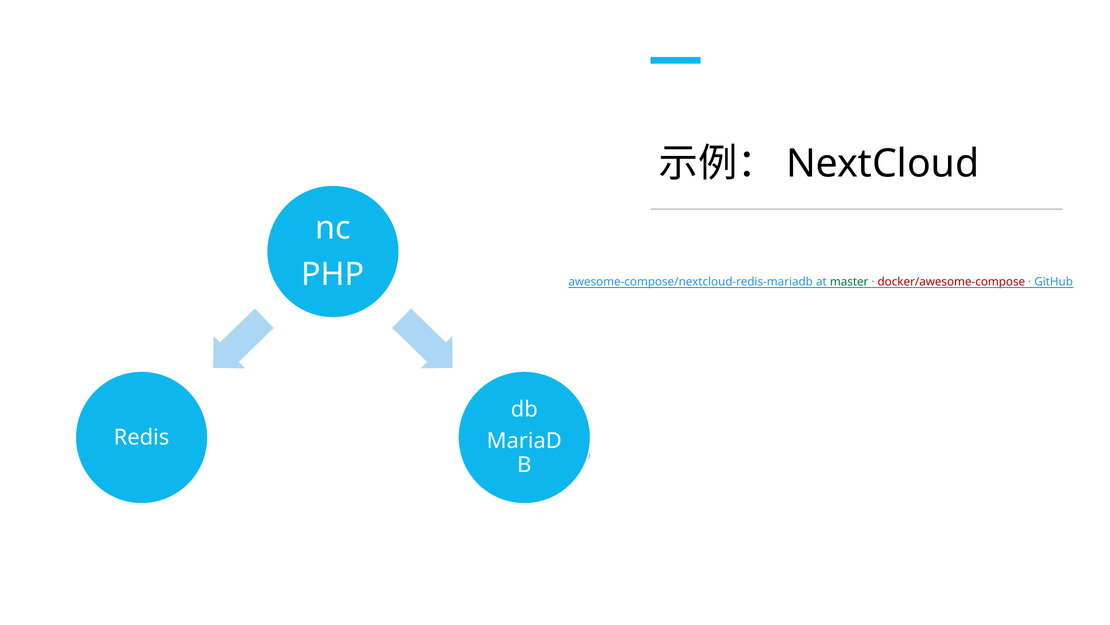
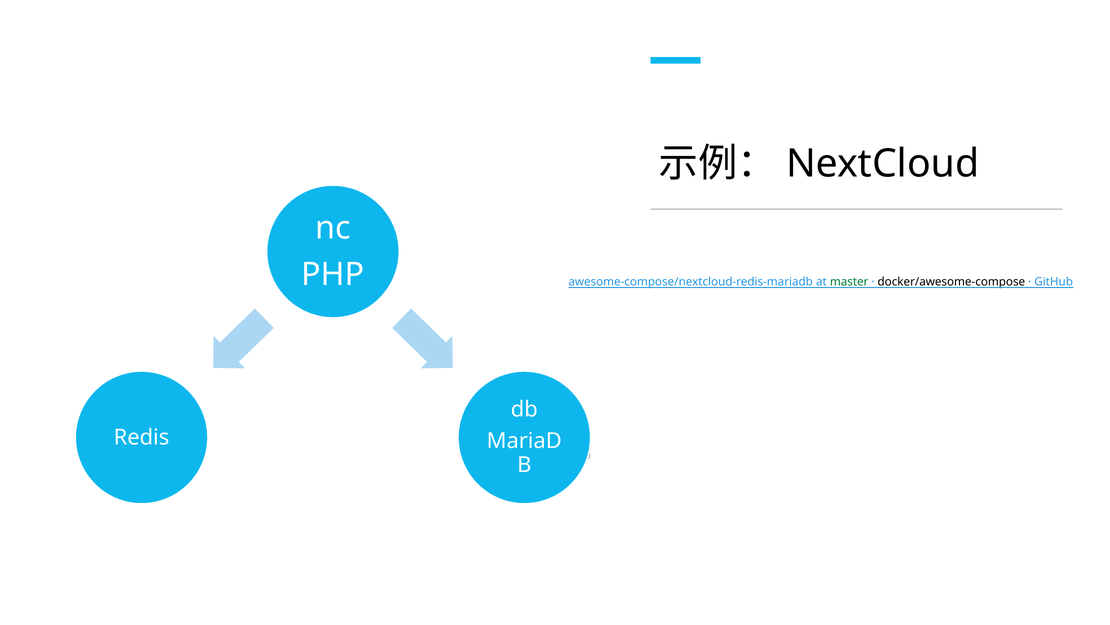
docker/awesome-compose colour: red -> black
